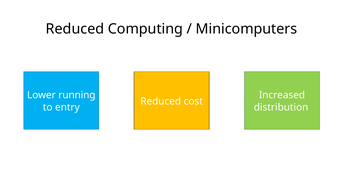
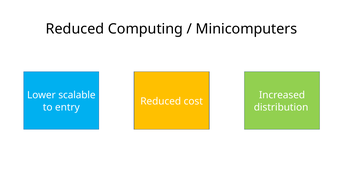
running: running -> scalable
